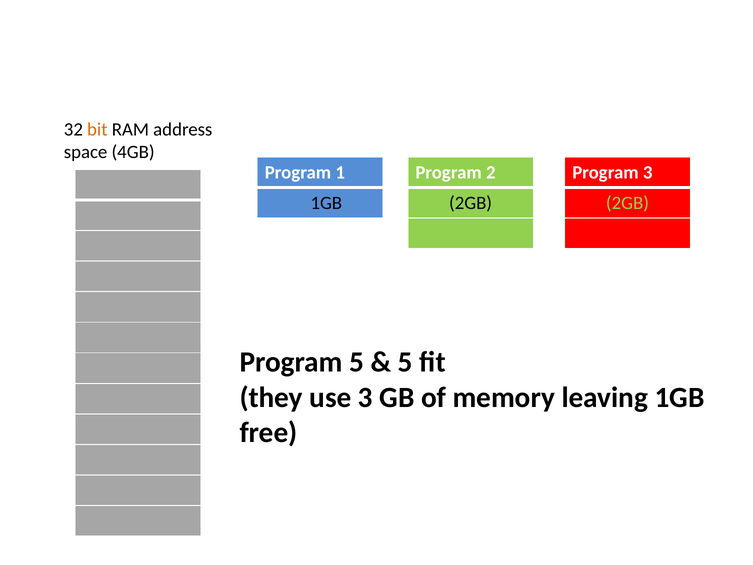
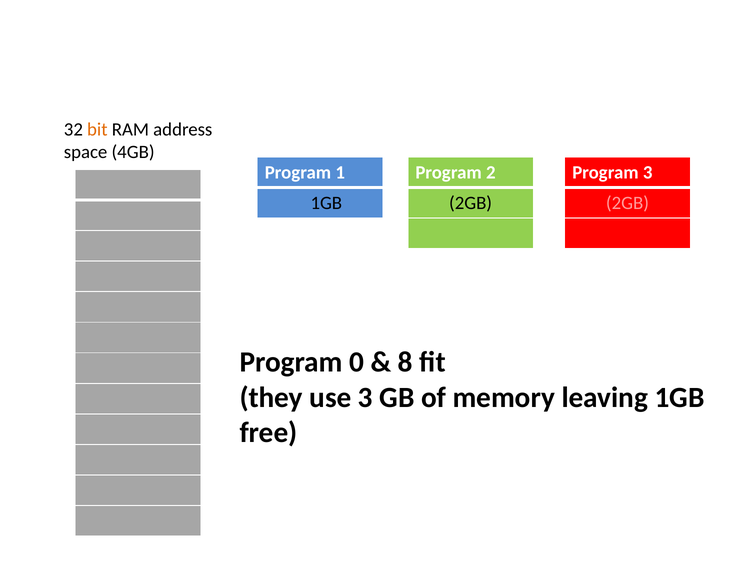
2GB at (627, 203) colour: light green -> pink
Program 5: 5 -> 0
5 at (405, 362): 5 -> 8
